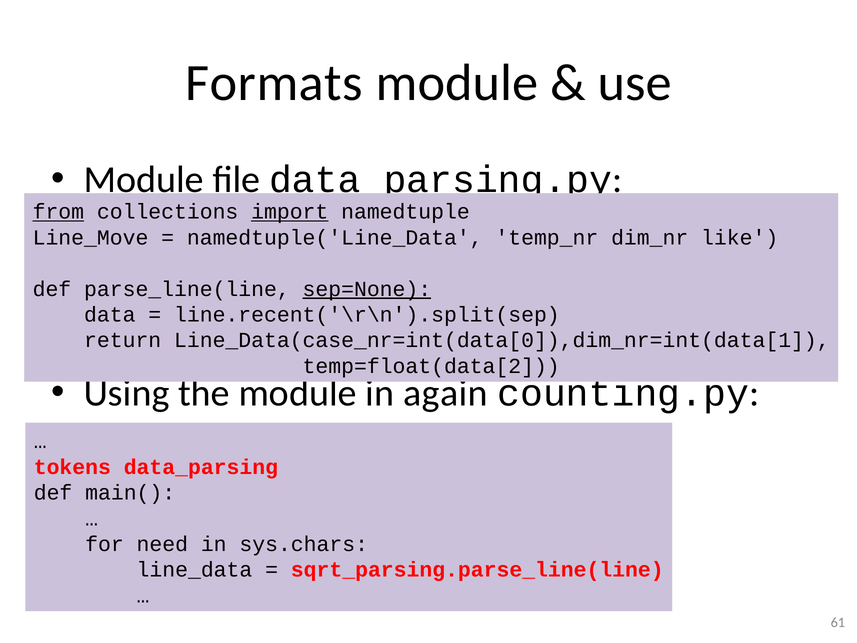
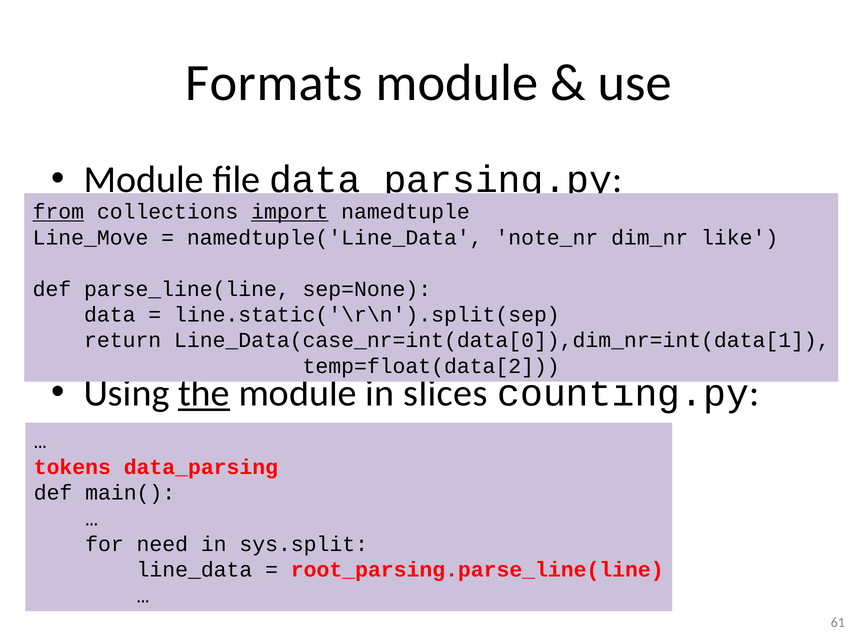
temp_nr: temp_nr -> note_nr
sep=None underline: present -> none
line.recent('\r\n').split(sep: line.recent('\r\n').split(sep -> line.static('\r\n').split(sep
the underline: none -> present
again: again -> slices
sys.chars: sys.chars -> sys.split
sqrt_parsing.parse_line(line: sqrt_parsing.parse_line(line -> root_parsing.parse_line(line
